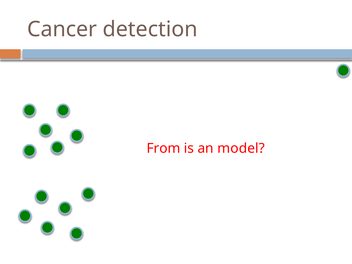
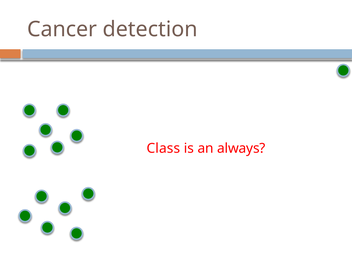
From: From -> Class
model: model -> always
